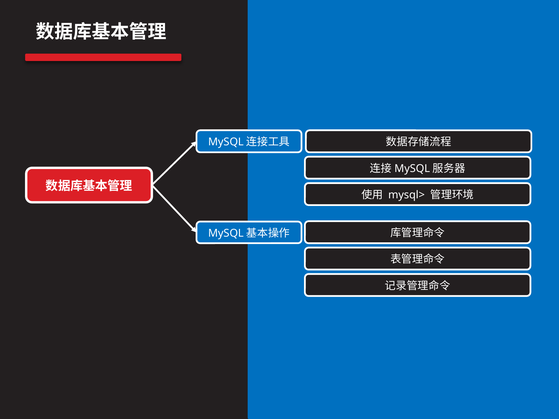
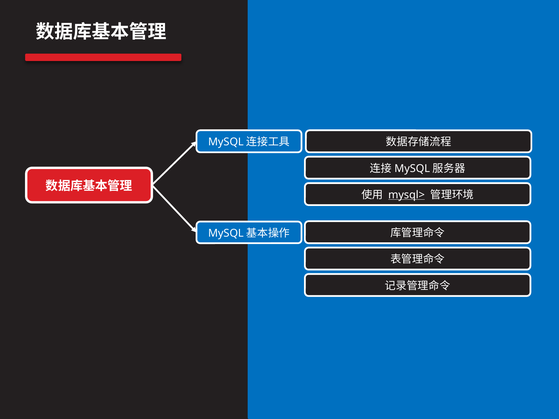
mysql> underline: none -> present
